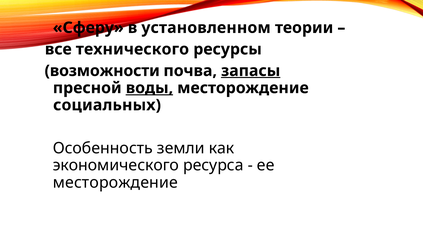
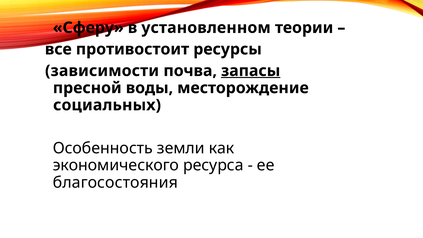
технического: технического -> противостоит
возможности: возможности -> зависимости
воды underline: present -> none
месторождение at (115, 182): месторождение -> благосостояния
